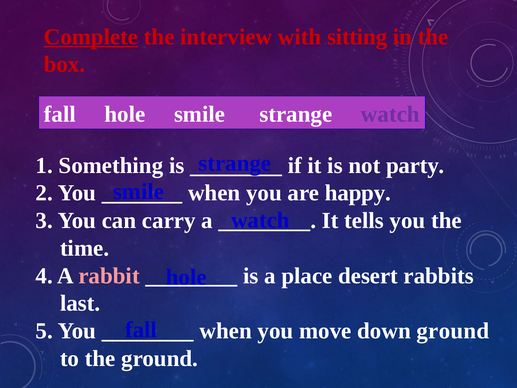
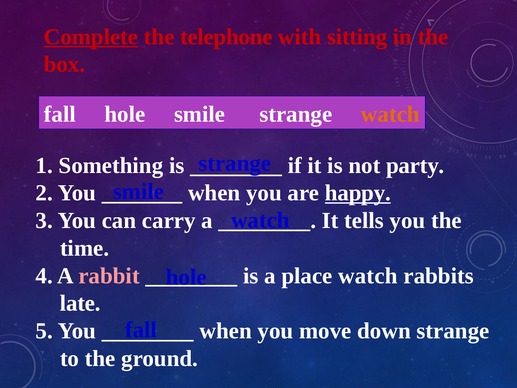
interview: interview -> telephone
watch at (390, 114) colour: purple -> orange
happy underline: none -> present
place desert: desert -> watch
last: last -> late
down ground: ground -> strange
